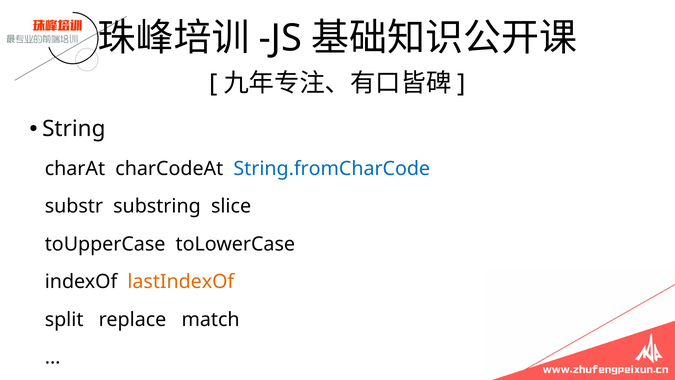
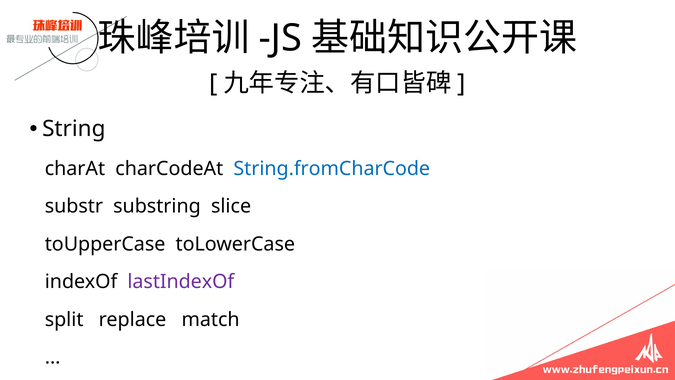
lastIndexOf colour: orange -> purple
